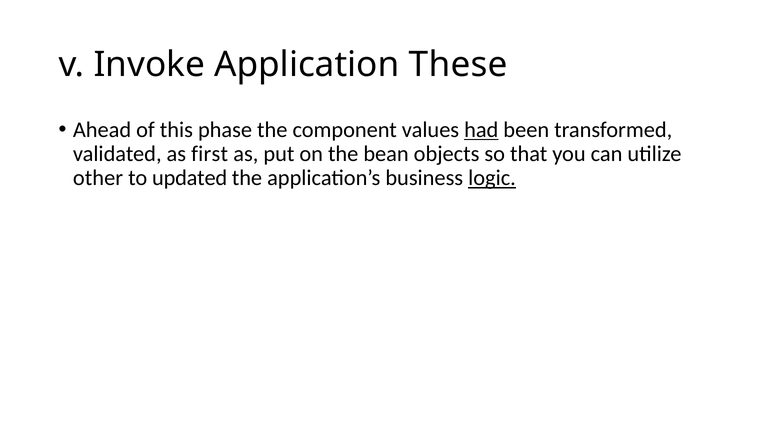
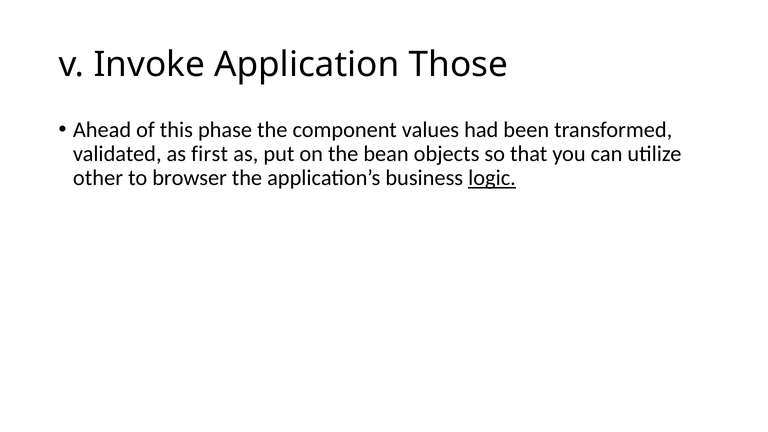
These: These -> Those
had underline: present -> none
updated: updated -> browser
